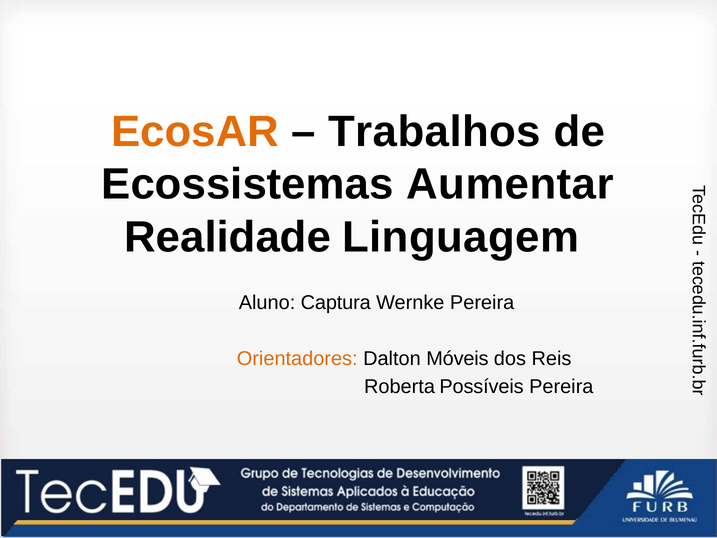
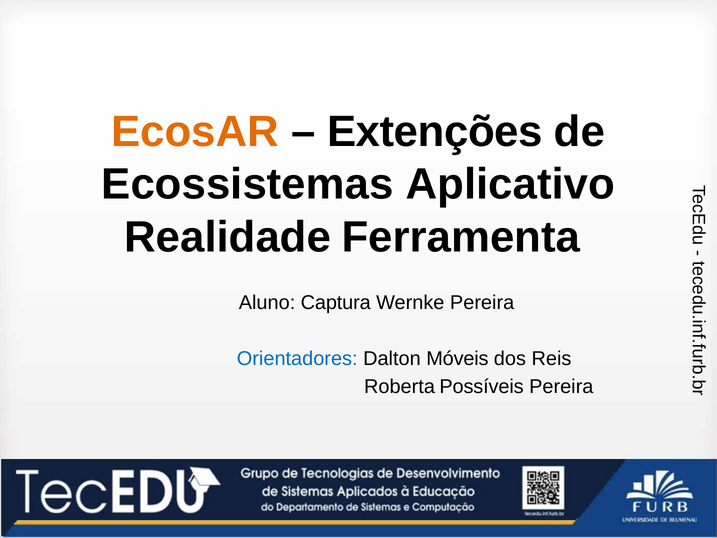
Trabalhos: Trabalhos -> Extenções
Aumentar: Aumentar -> Aplicativo
Linguagem: Linguagem -> Ferramenta
Orientadores colour: orange -> blue
